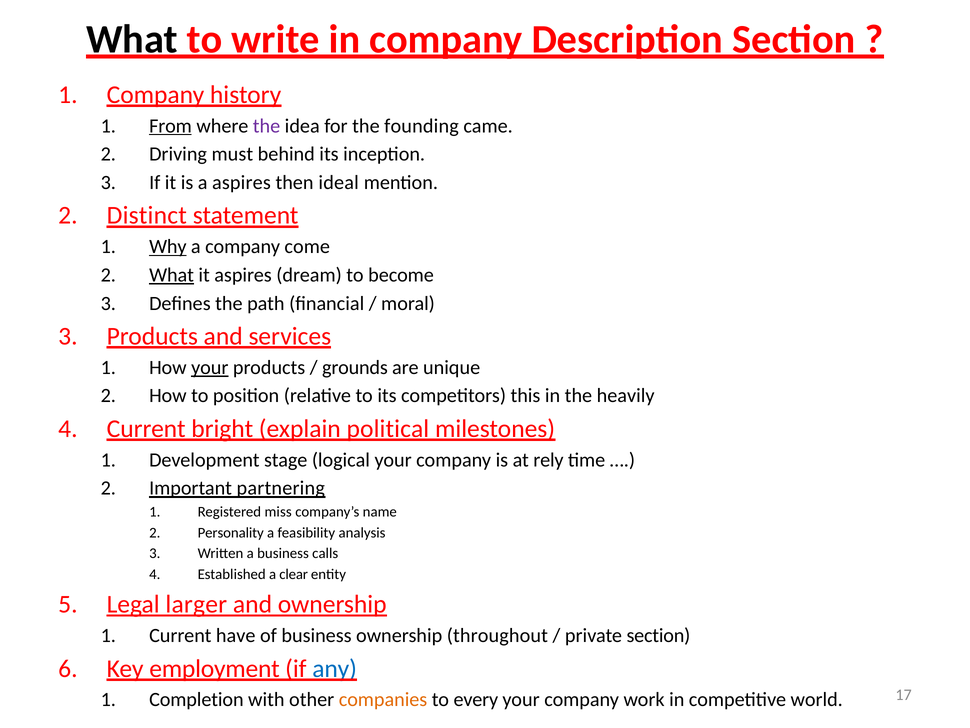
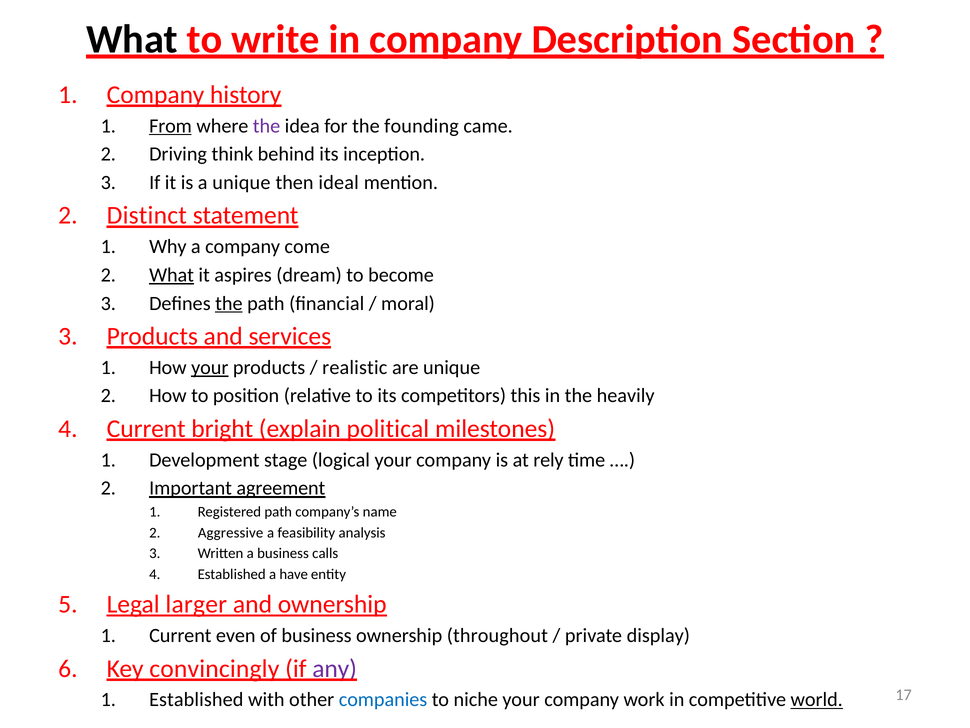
must: must -> think
a aspires: aspires -> unique
Why underline: present -> none
the at (229, 303) underline: none -> present
grounds: grounds -> realistic
partnering: partnering -> agreement
Registered miss: miss -> path
Personality: Personality -> Aggressive
clear: clear -> have
have: have -> even
private section: section -> display
employment: employment -> convincingly
any colour: blue -> purple
Completion at (196, 699): Completion -> Established
companies colour: orange -> blue
every: every -> niche
world underline: none -> present
